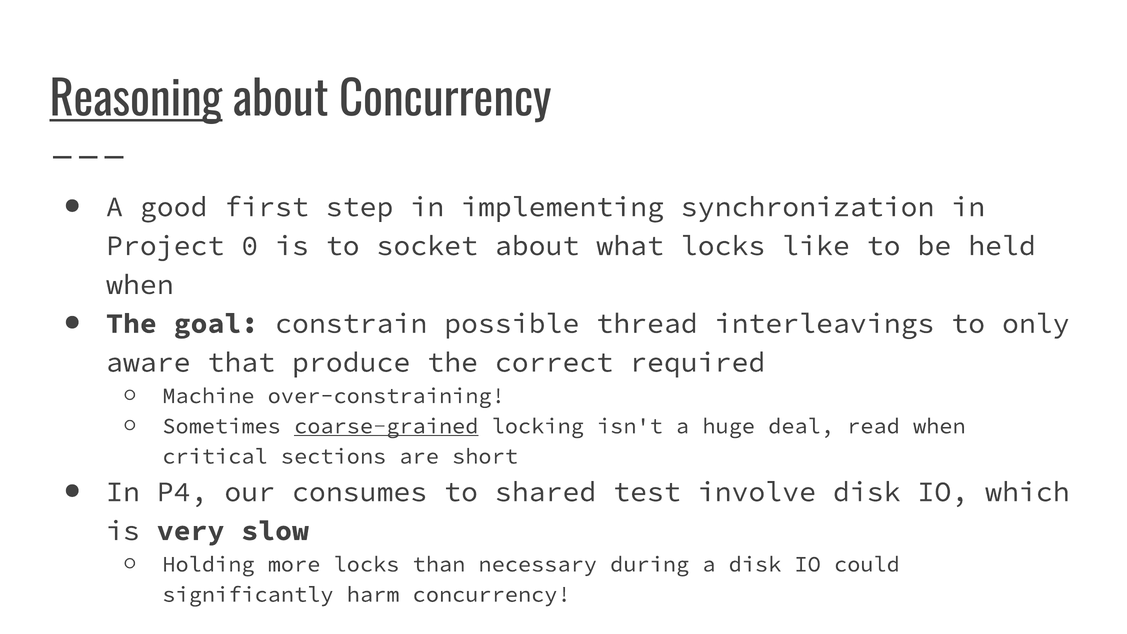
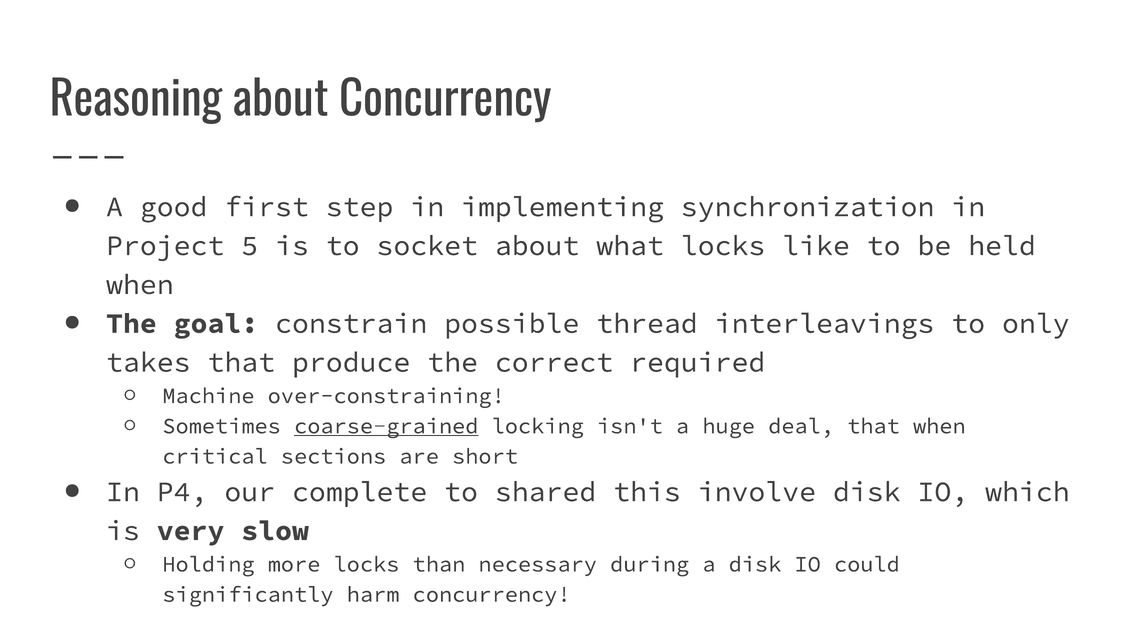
Reasoning underline: present -> none
0: 0 -> 5
aware: aware -> takes
deal read: read -> that
consumes: consumes -> complete
test: test -> this
